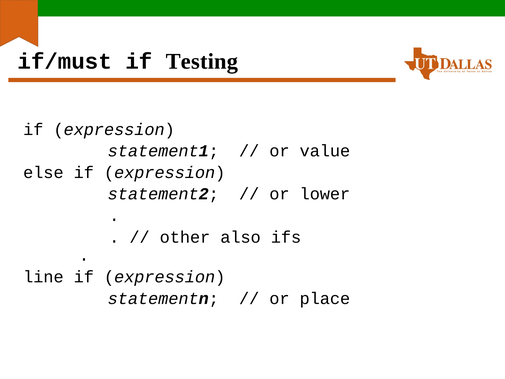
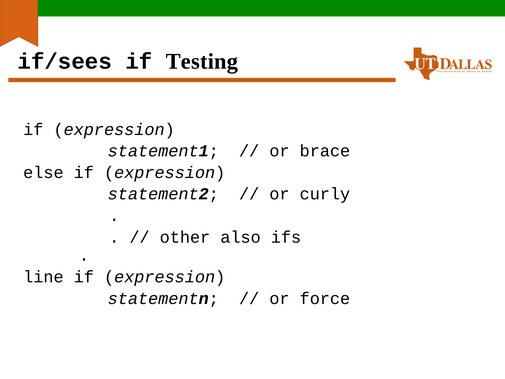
if/must: if/must -> if/sees
value: value -> brace
lower: lower -> curly
place: place -> force
